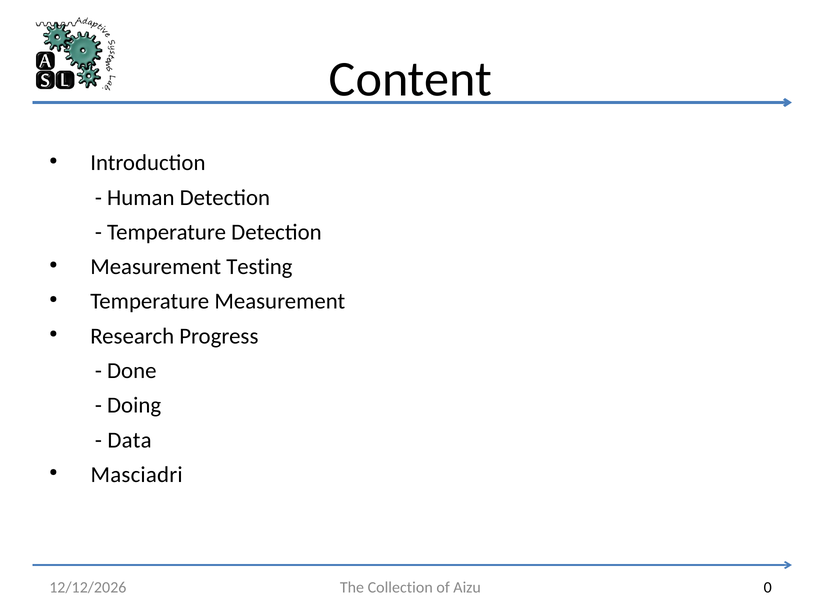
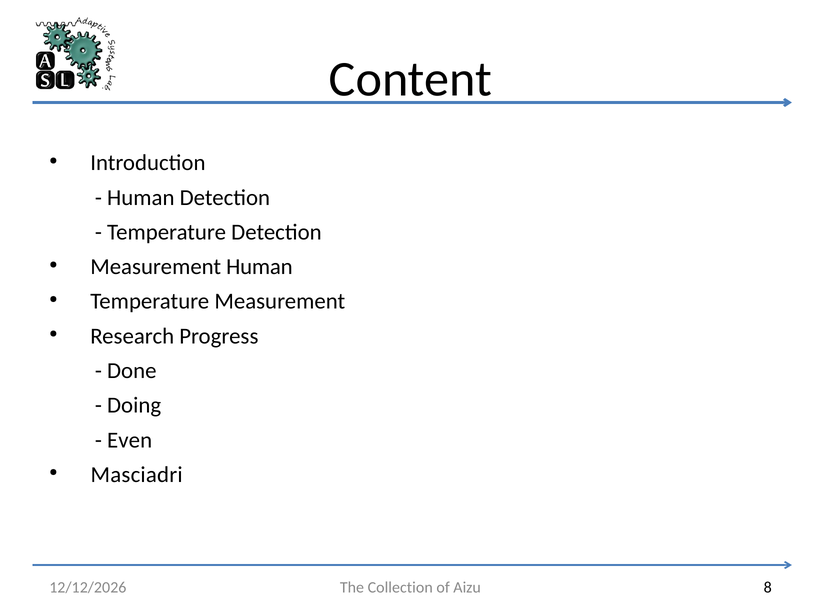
Measurement Testing: Testing -> Human
Data: Data -> Even
0: 0 -> 8
